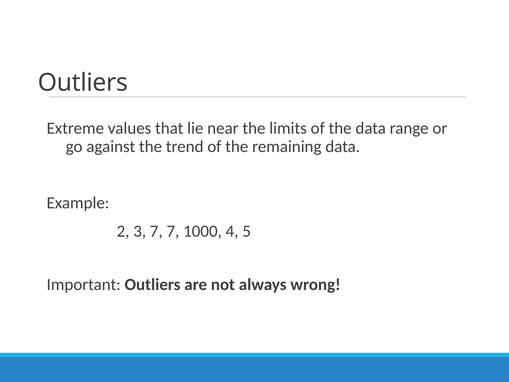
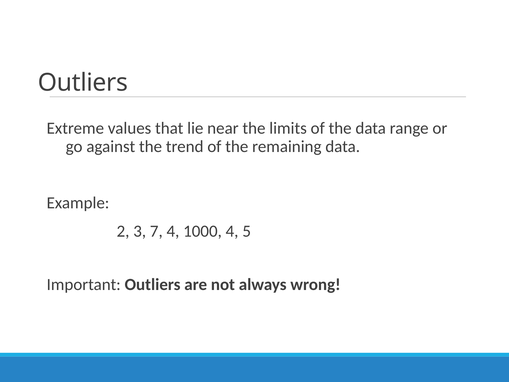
7 7: 7 -> 4
